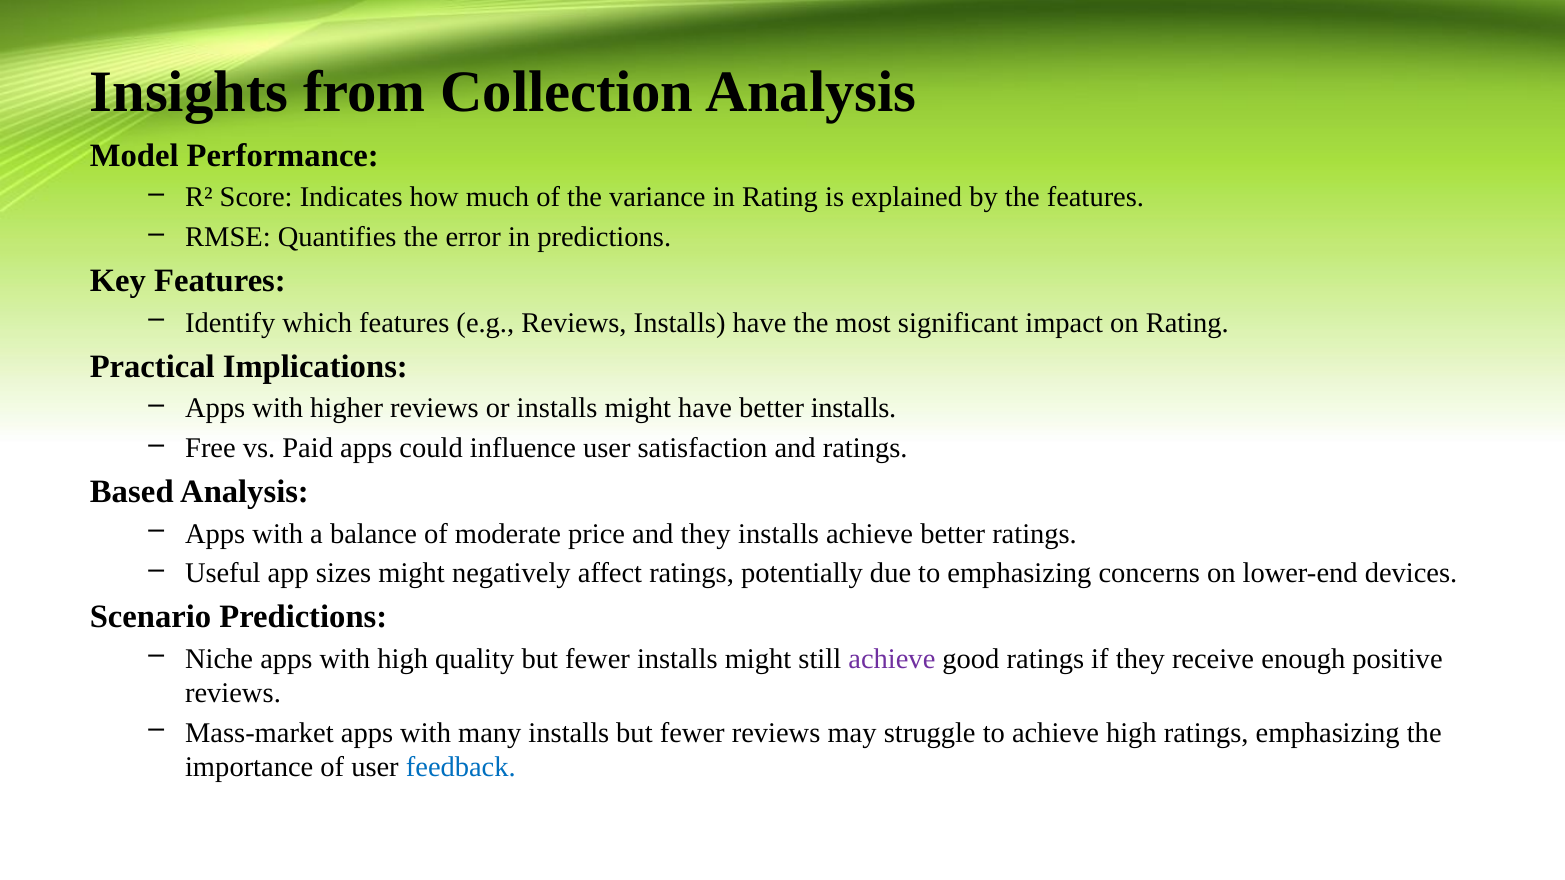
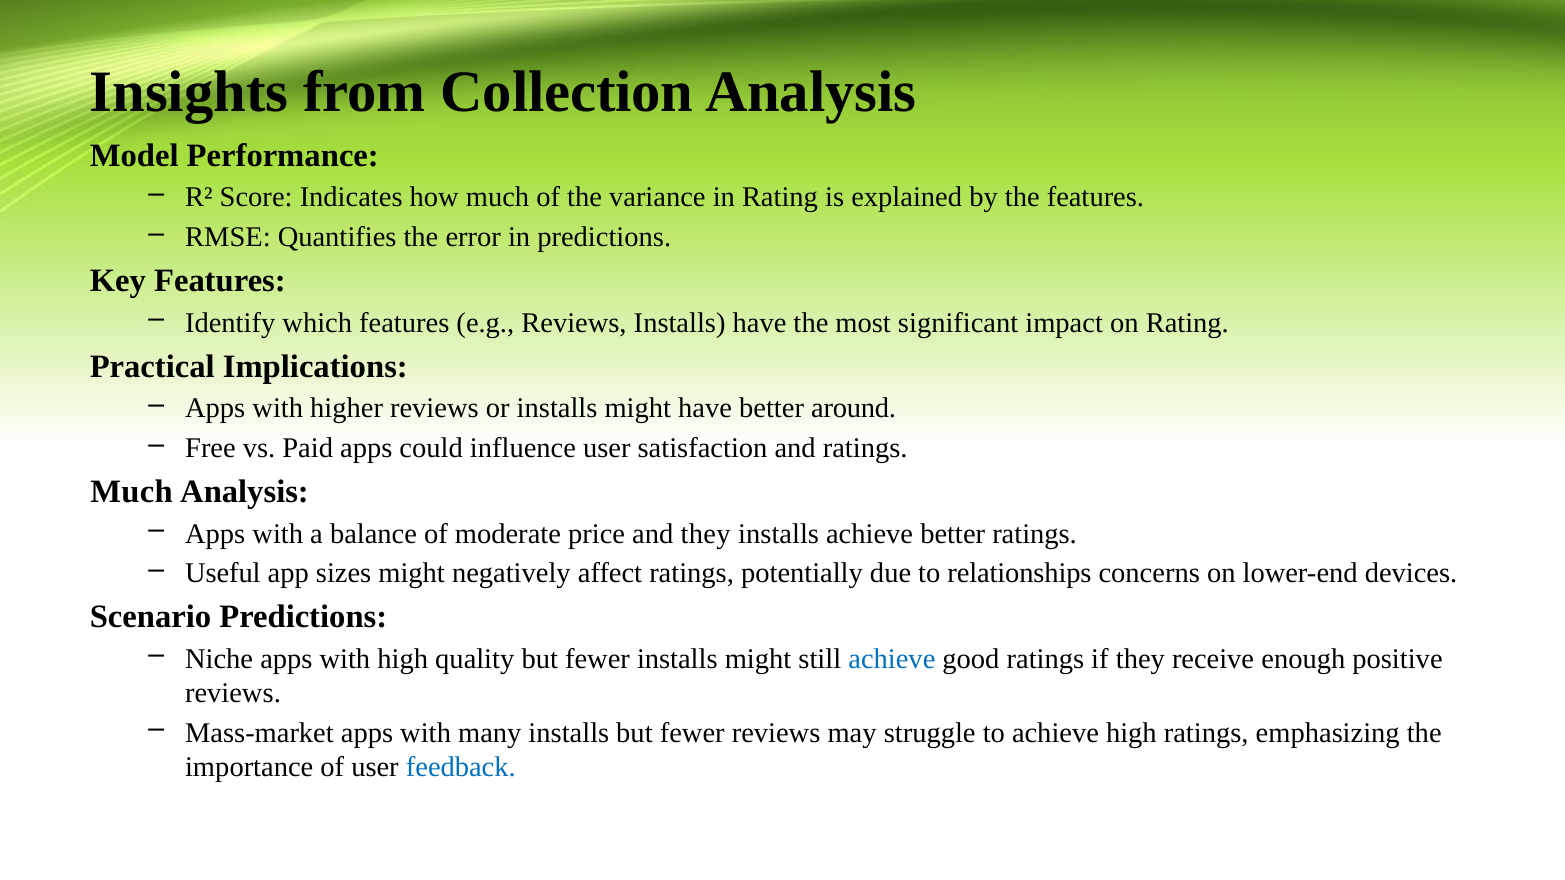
better installs: installs -> around
Based at (132, 492): Based -> Much
to emphasizing: emphasizing -> relationships
achieve at (892, 659) colour: purple -> blue
